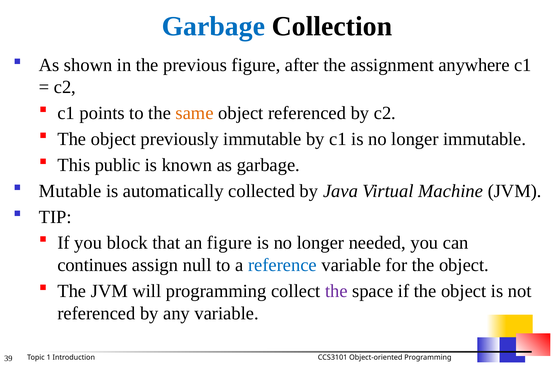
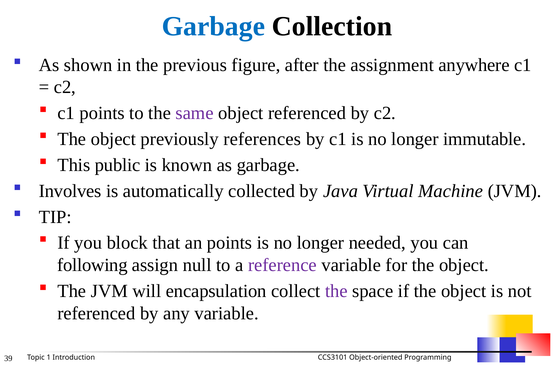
same colour: orange -> purple
previously immutable: immutable -> references
Mutable: Mutable -> Involves
an figure: figure -> points
continues: continues -> following
reference colour: blue -> purple
will programming: programming -> encapsulation
